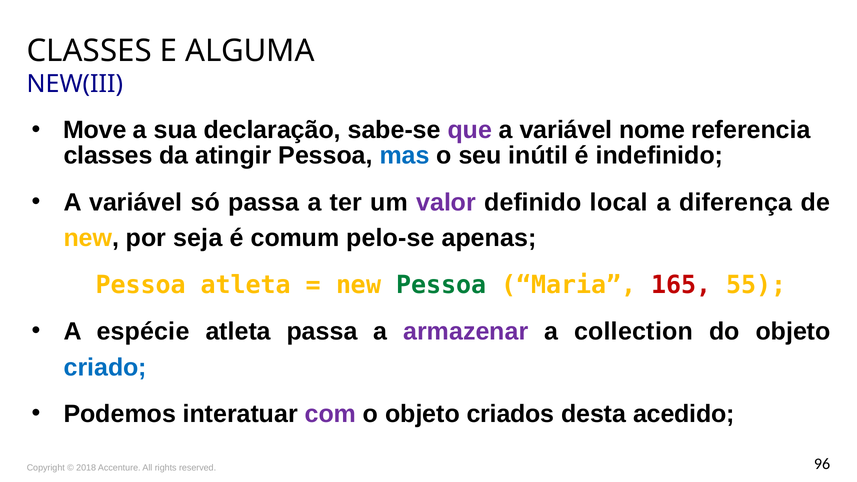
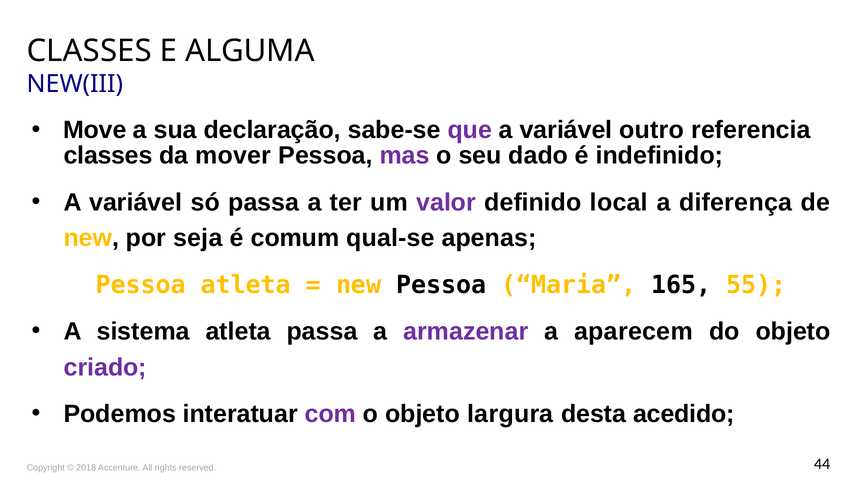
nome: nome -> outro
atingir: atingir -> mover
mas colour: blue -> purple
inútil: inútil -> dado
pelo-se: pelo-se -> qual-se
Pessoa at (441, 285) colour: green -> black
165 colour: red -> black
espécie: espécie -> sistema
collection: collection -> aparecem
criado colour: blue -> purple
criados: criados -> largura
96: 96 -> 44
